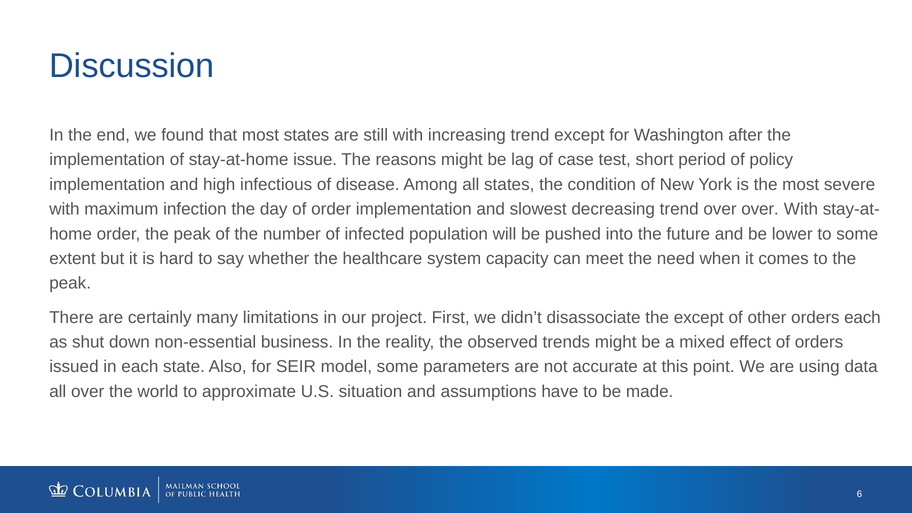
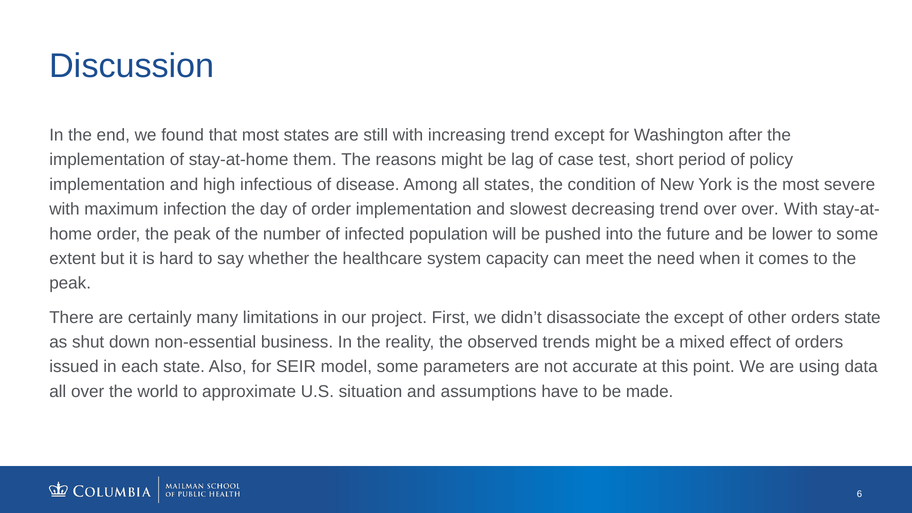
issue: issue -> them
orders each: each -> state
